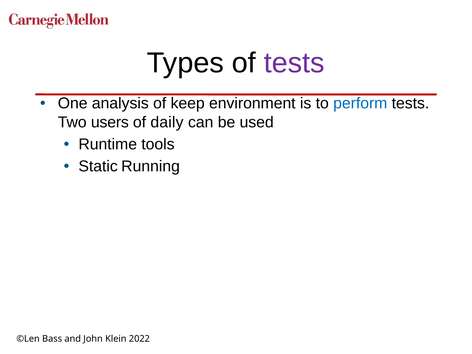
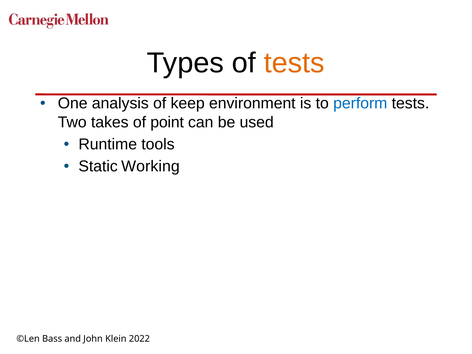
tests at (294, 63) colour: purple -> orange
users: users -> takes
daily: daily -> point
Running: Running -> Working
